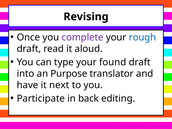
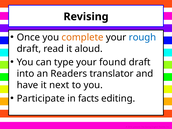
complete colour: purple -> orange
Purpose: Purpose -> Readers
back: back -> facts
